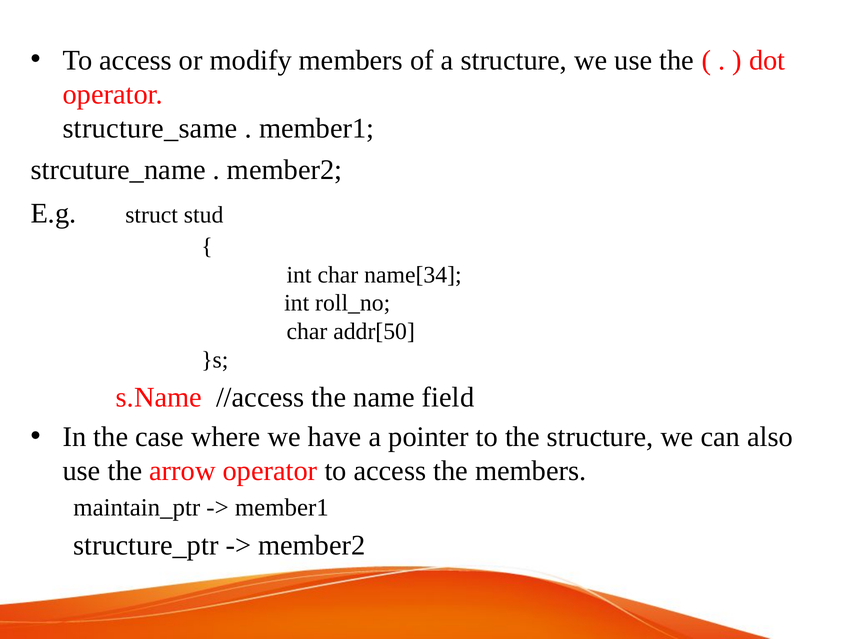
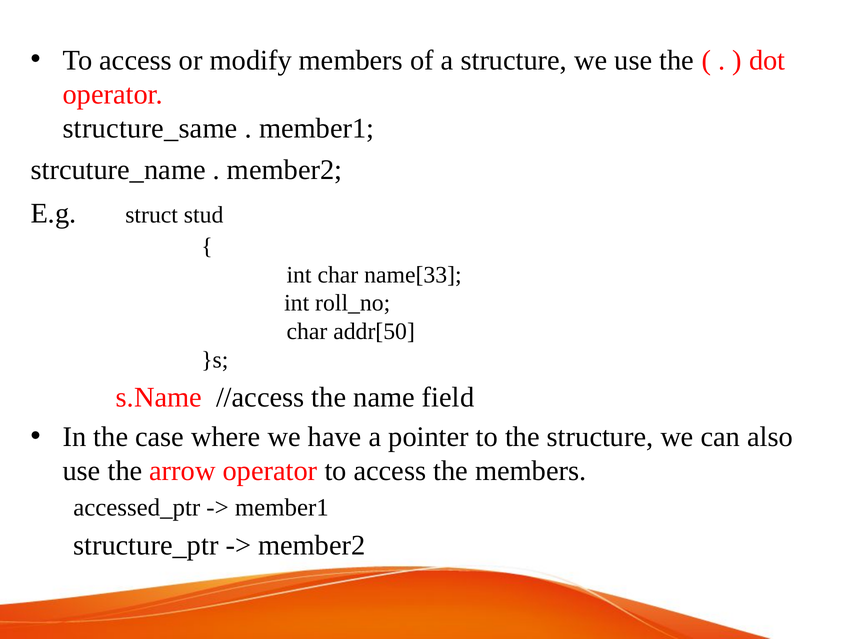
name[34: name[34 -> name[33
maintain_ptr: maintain_ptr -> accessed_ptr
